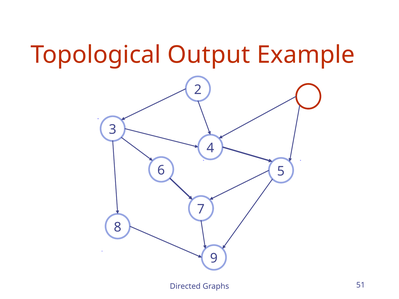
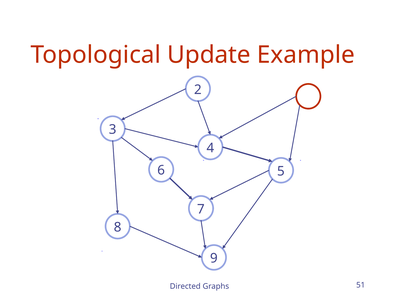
Output: Output -> Update
